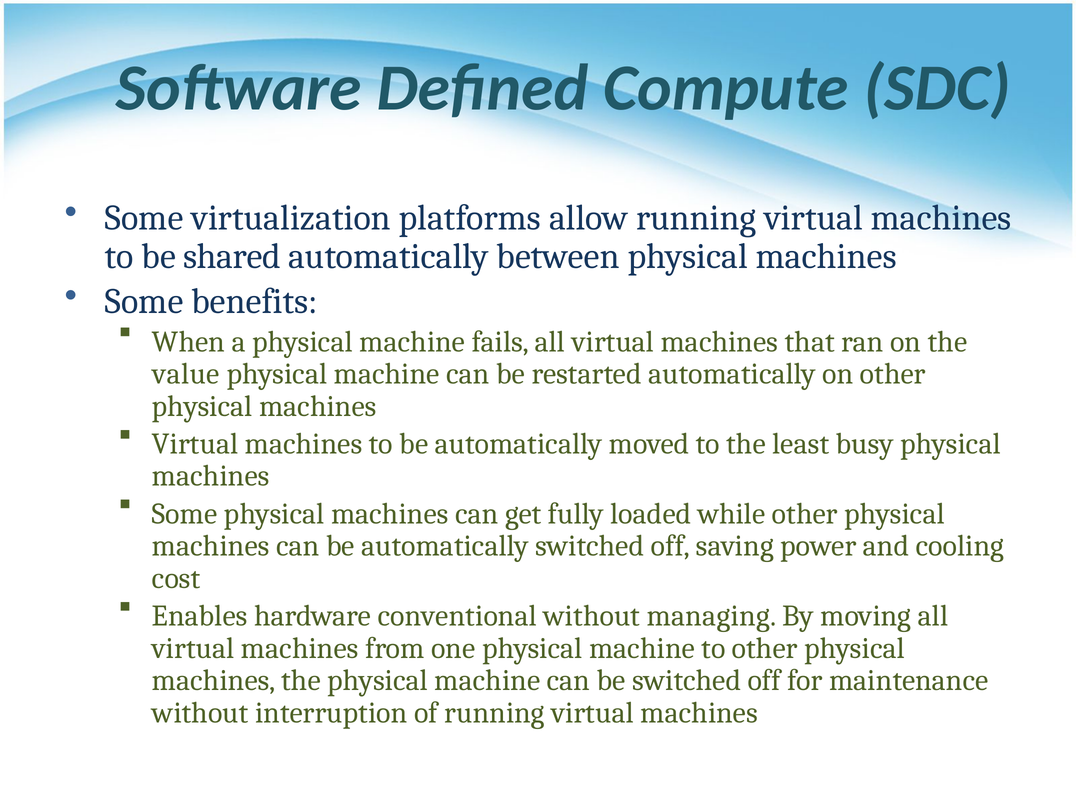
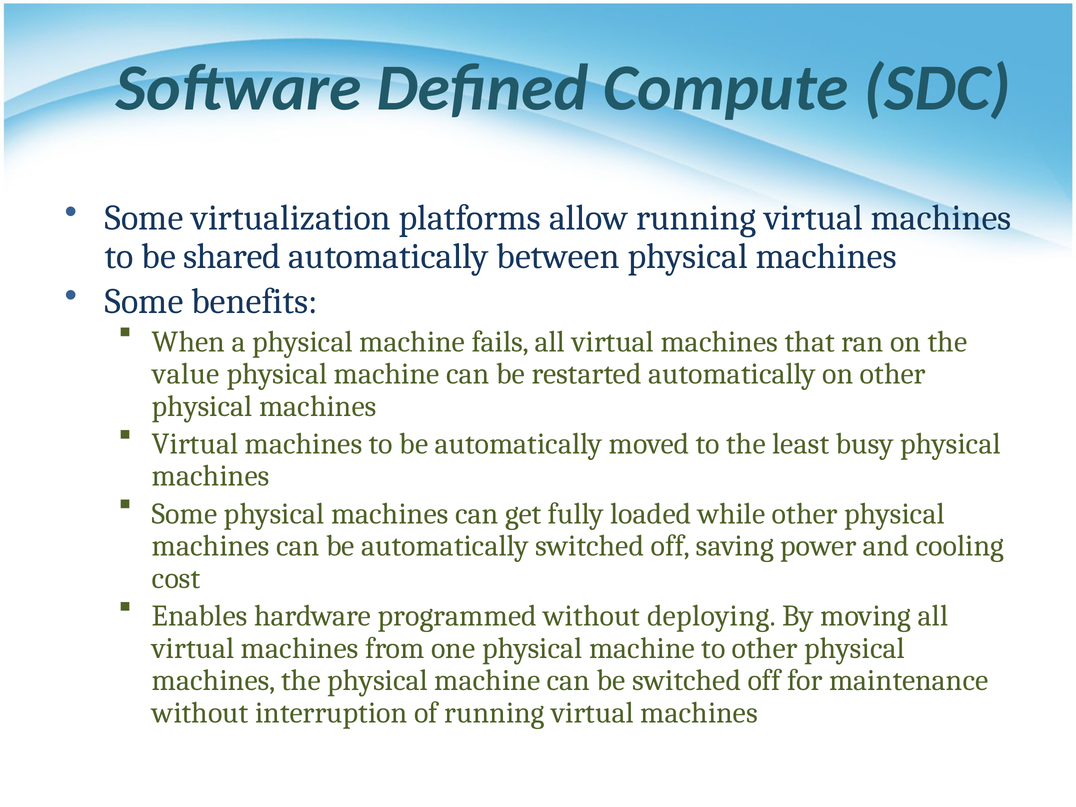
conventional: conventional -> programmed
managing: managing -> deploying
